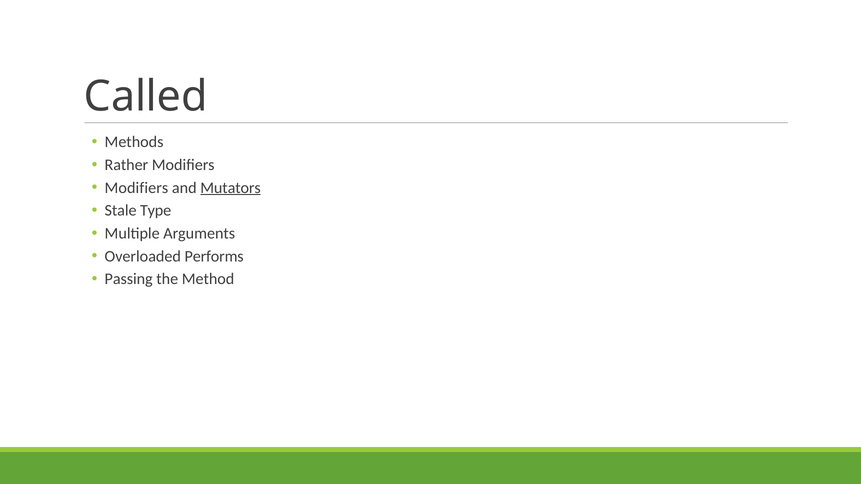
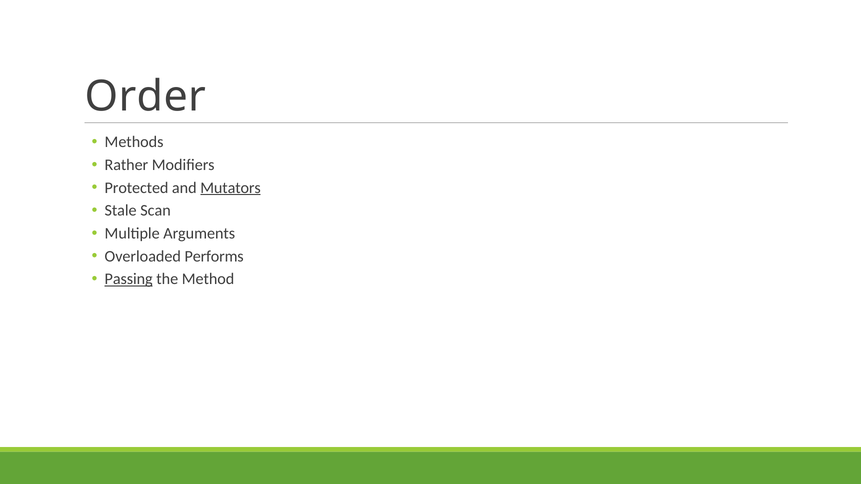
Called: Called -> Order
Modifiers at (136, 188): Modifiers -> Protected
Type: Type -> Scan
Passing underline: none -> present
